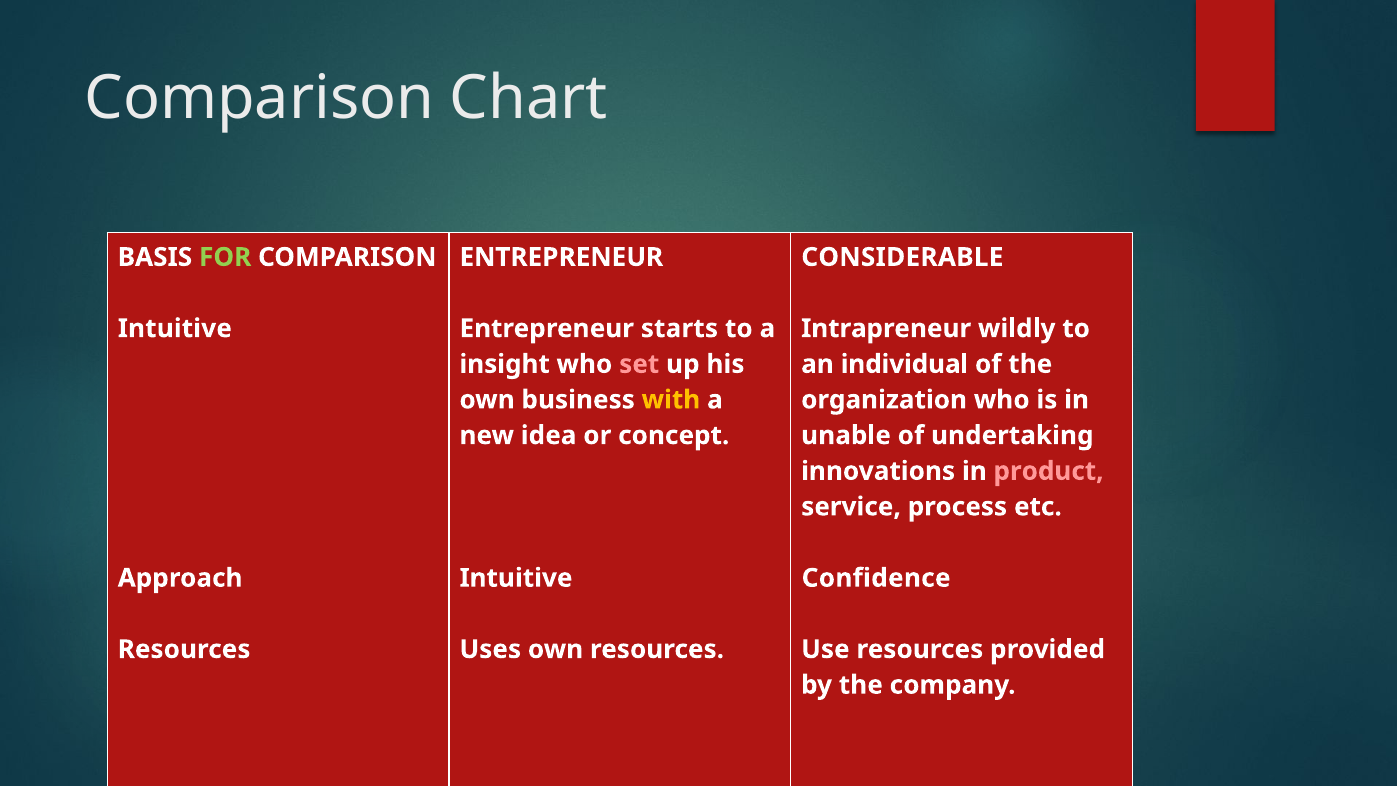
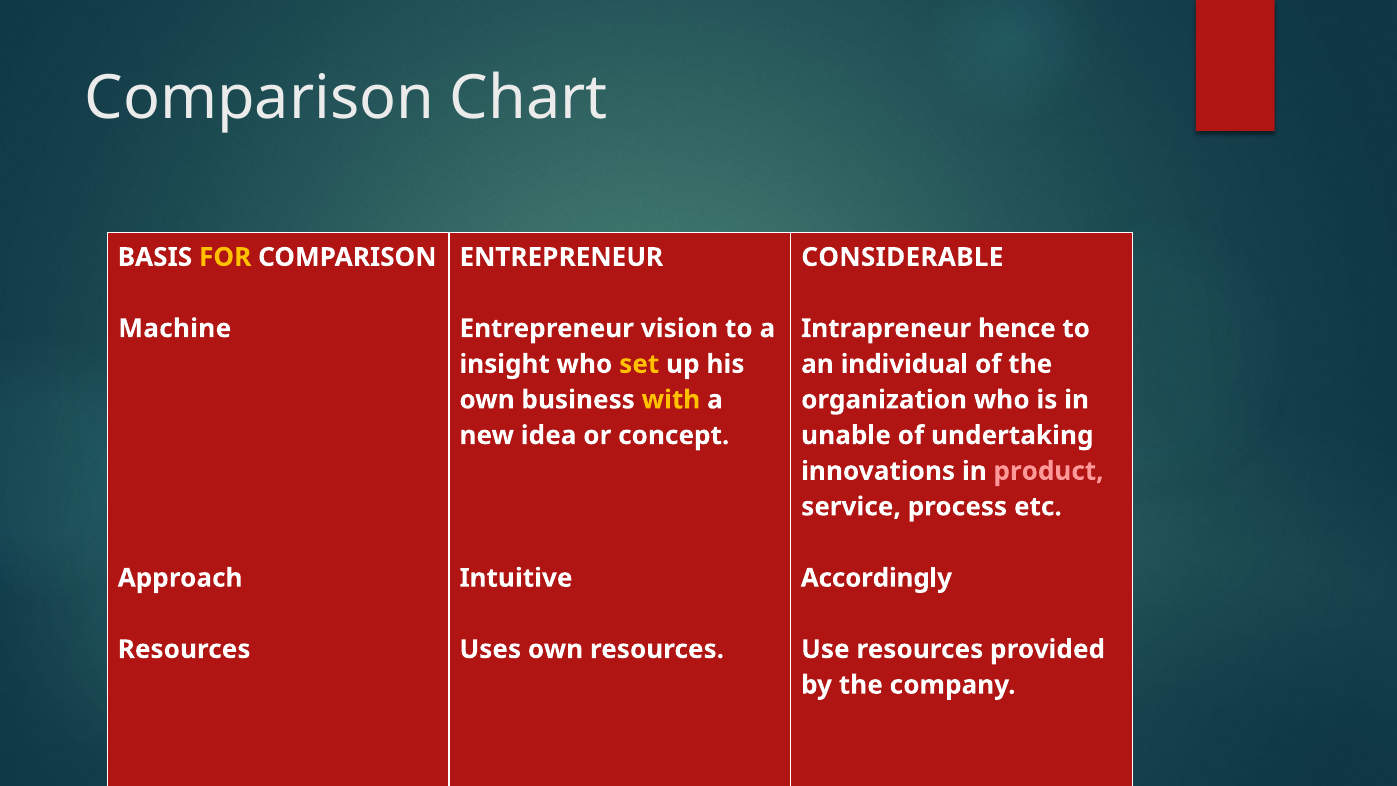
FOR colour: light green -> yellow
Intuitive at (175, 328): Intuitive -> Machine
starts: starts -> vision
wildly: wildly -> hence
set colour: pink -> yellow
Confidence: Confidence -> Accordingly
